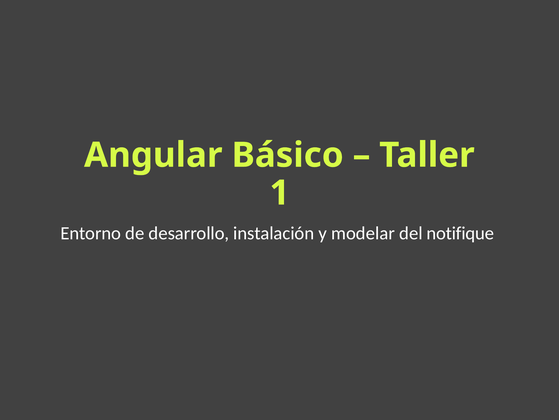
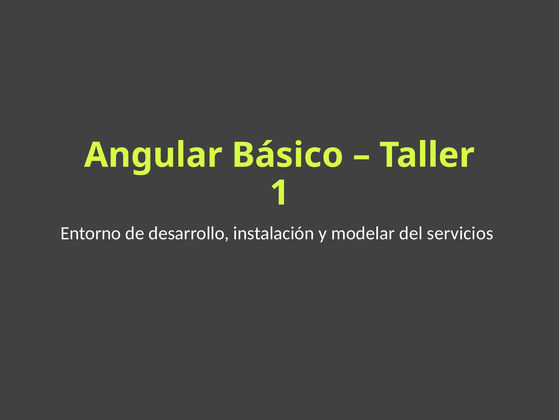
notifique: notifique -> servicios
